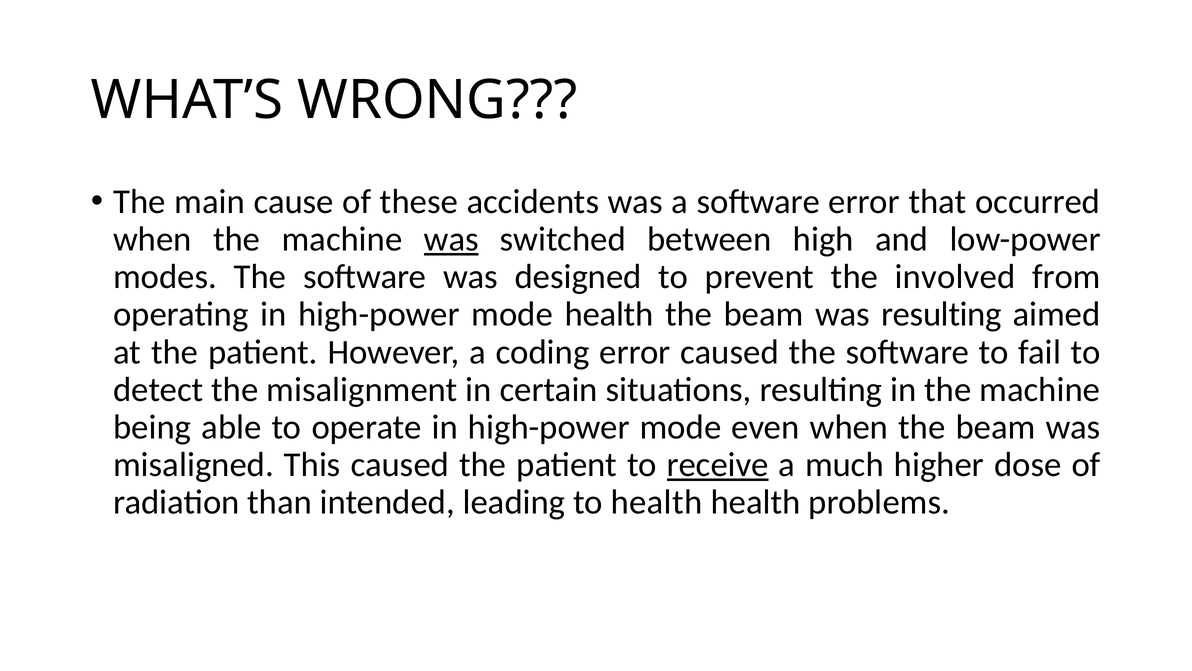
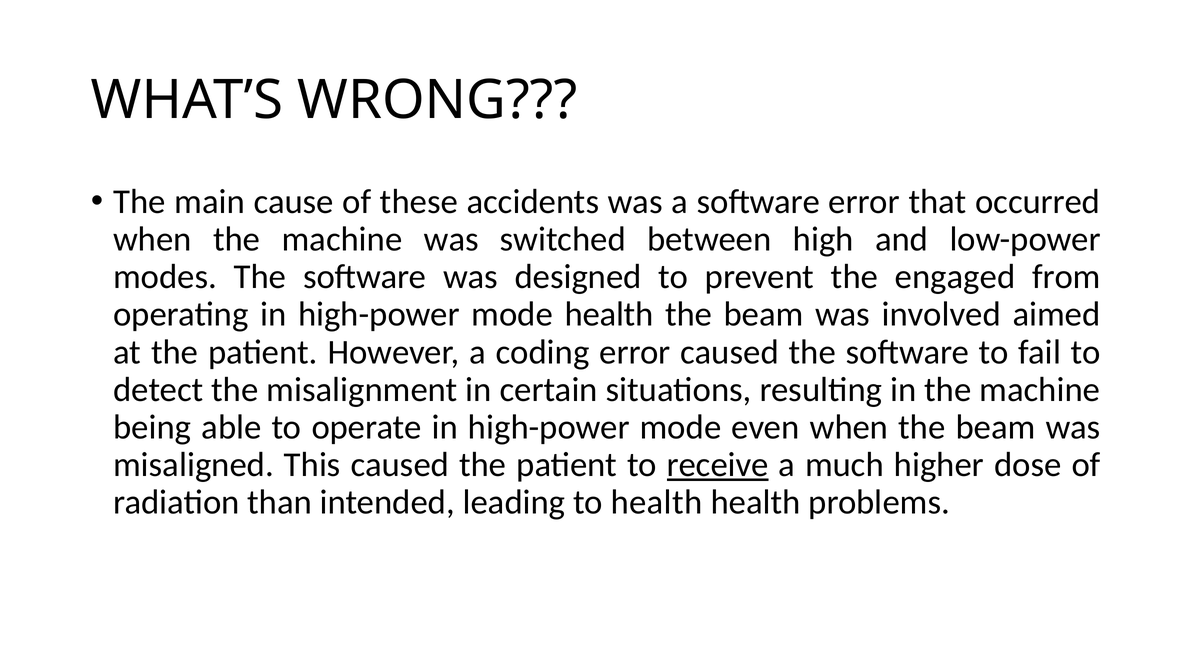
was at (451, 239) underline: present -> none
involved: involved -> engaged
was resulting: resulting -> involved
